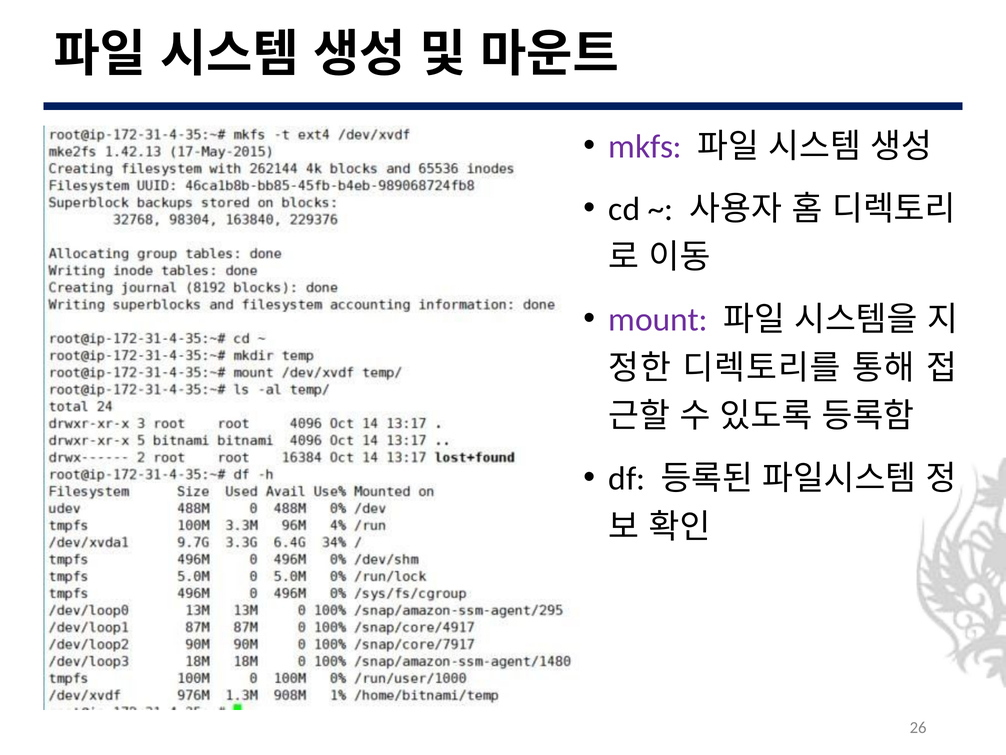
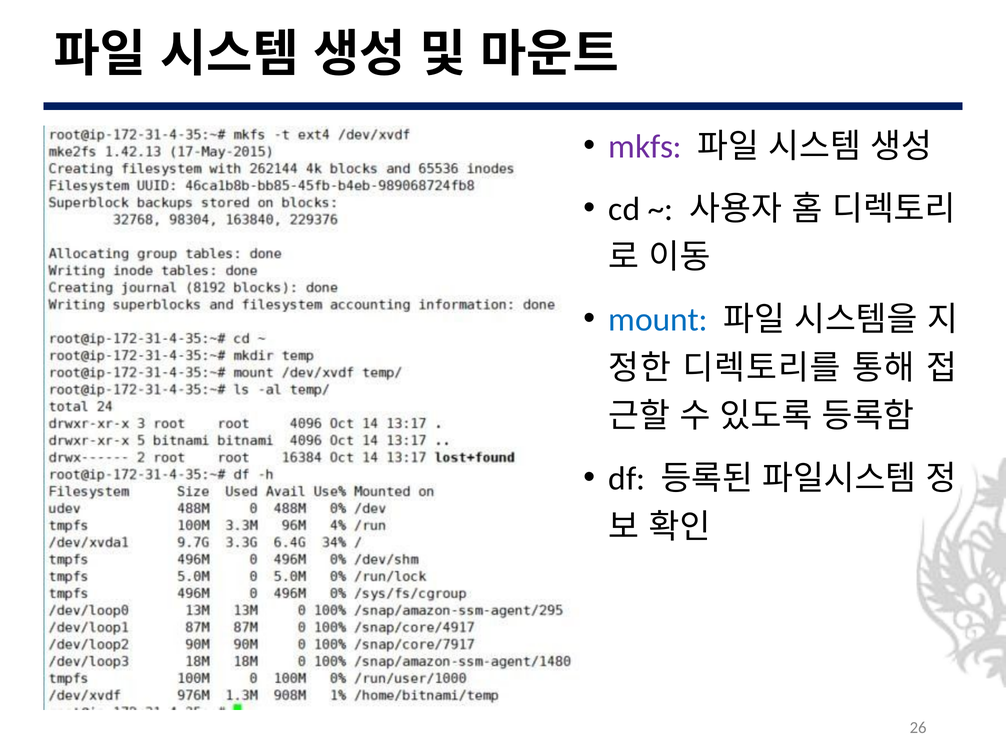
mount colour: purple -> blue
